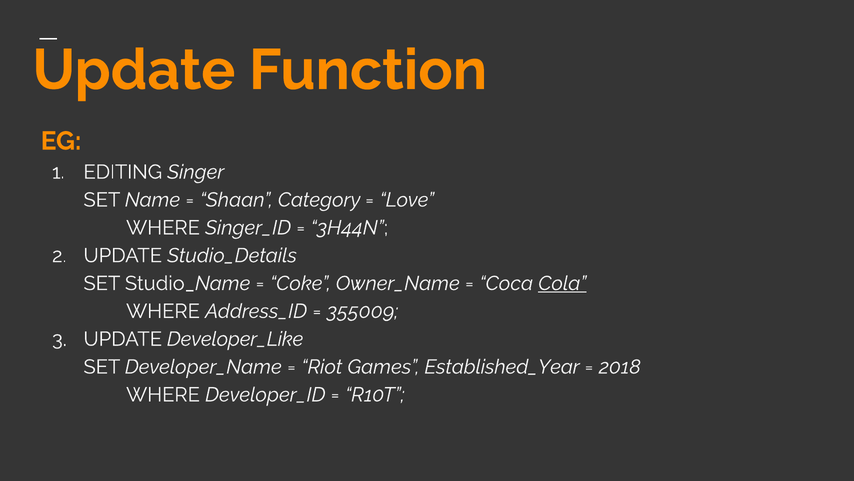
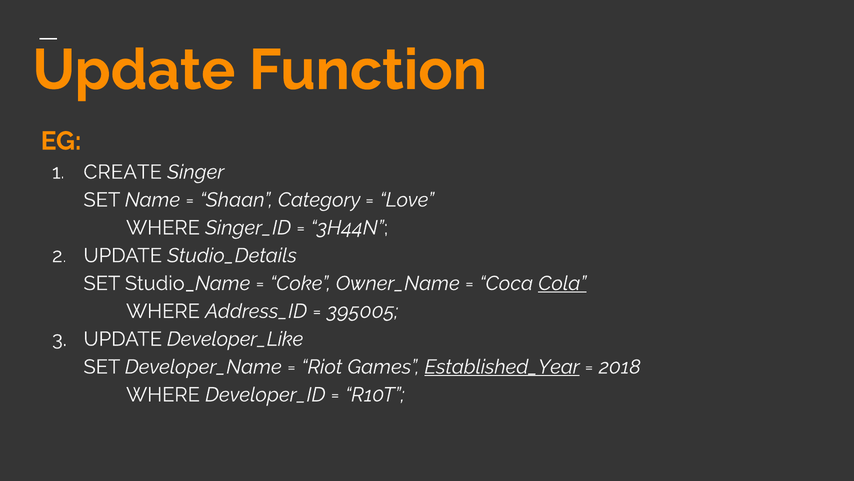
EDITING: EDITING -> CREATE
355009: 355009 -> 395005
Established_Year underline: none -> present
